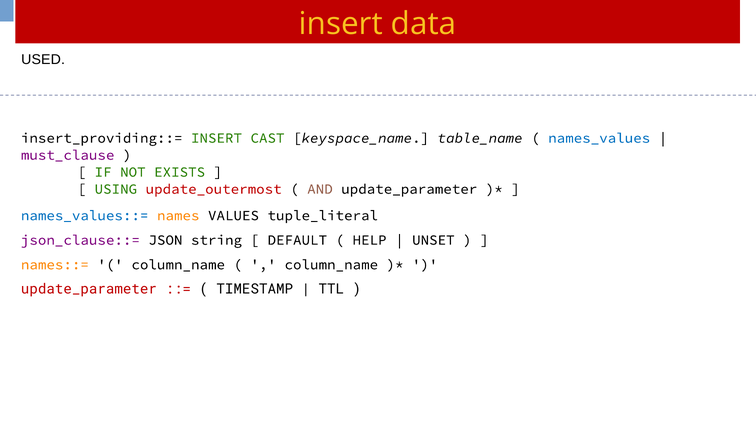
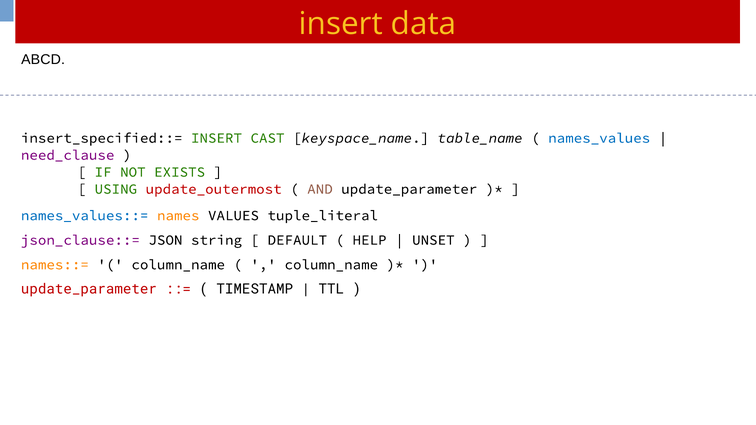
USED: USED -> ABCD
insert_providing::=: insert_providing::= -> insert_specified::=
must_clause: must_clause -> need_clause
